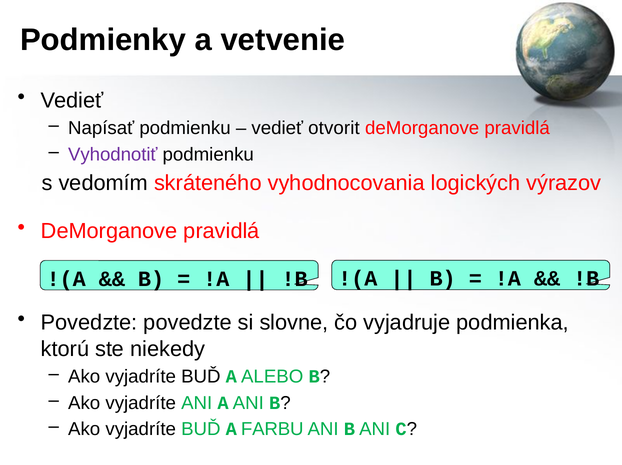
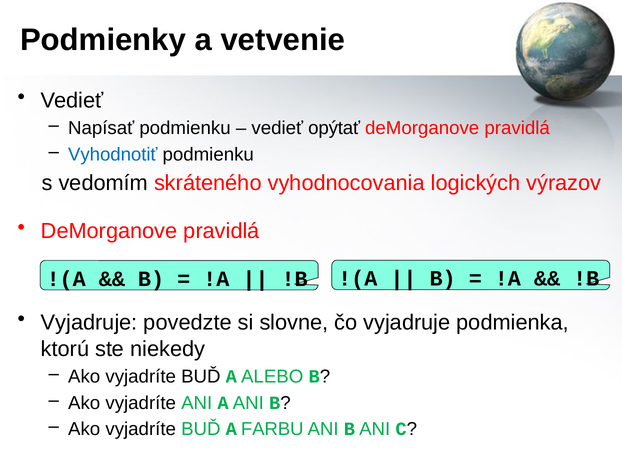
otvorit: otvorit -> opýtať
Vyhodnotiť colour: purple -> blue
Povedzte at (89, 323): Povedzte -> Vyjadruje
